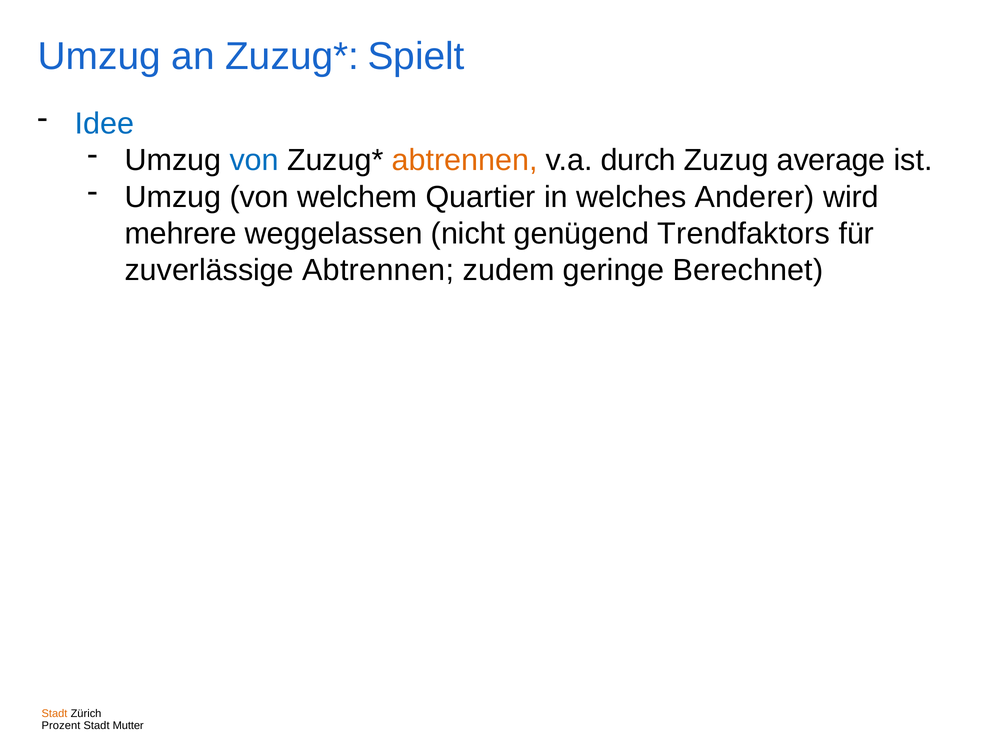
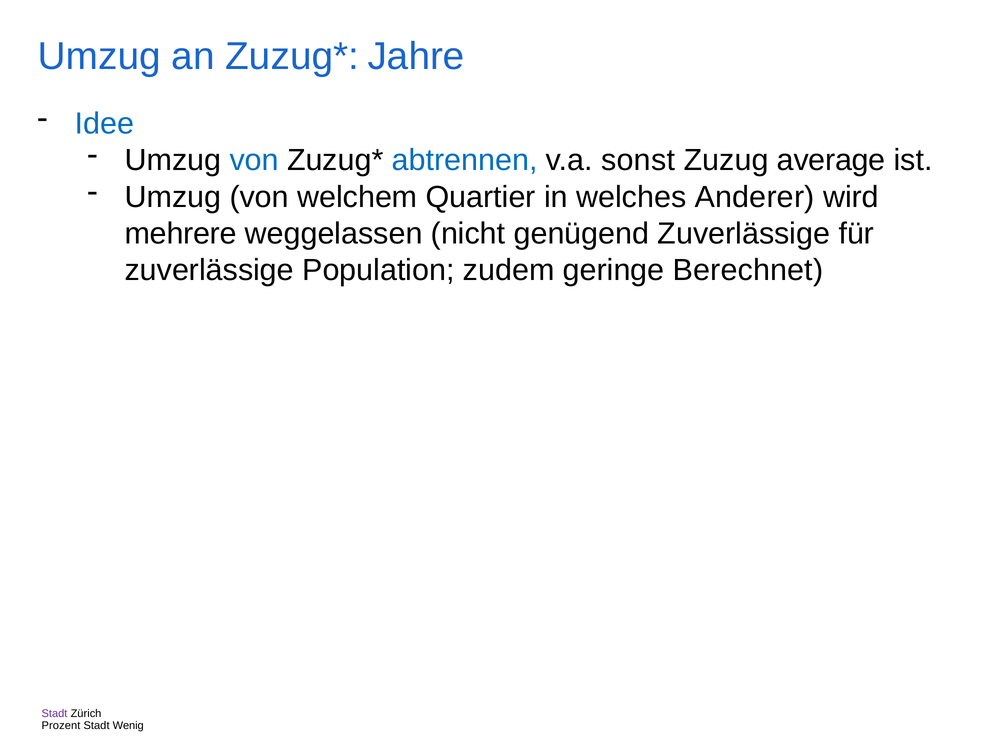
Spielt: Spielt -> Jahre
abtrennen at (465, 160) colour: orange -> blue
durch: durch -> sonst
genügend Trendfaktors: Trendfaktors -> Zuverlässige
zuverlässige Abtrennen: Abtrennen -> Population
Stadt at (55, 714) colour: orange -> purple
Mutter: Mutter -> Wenig
